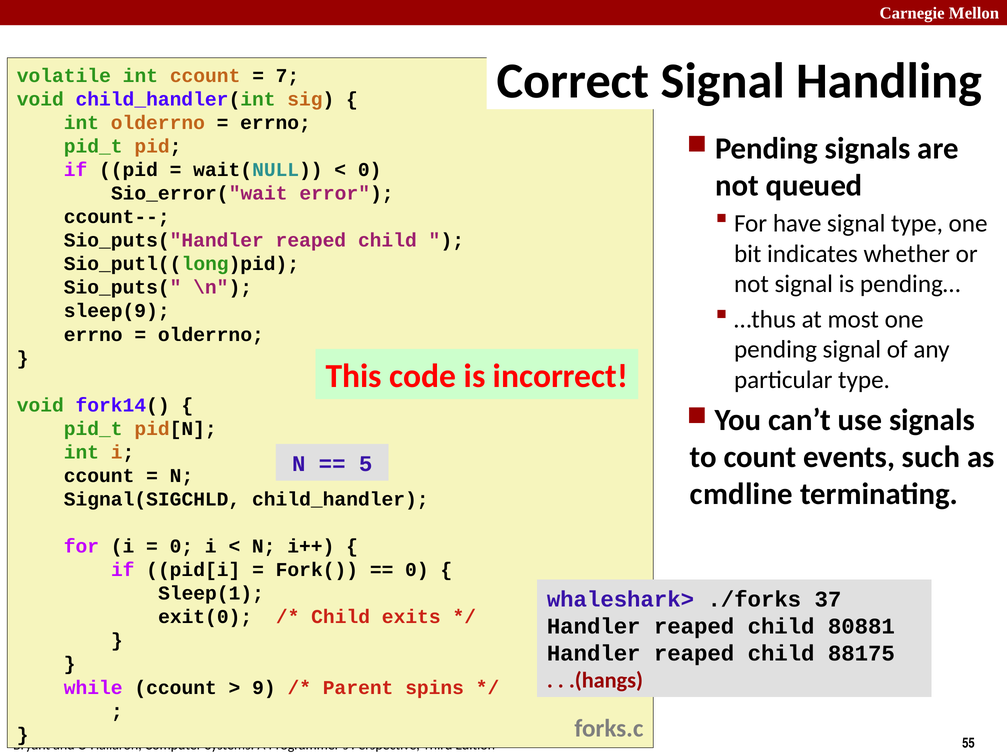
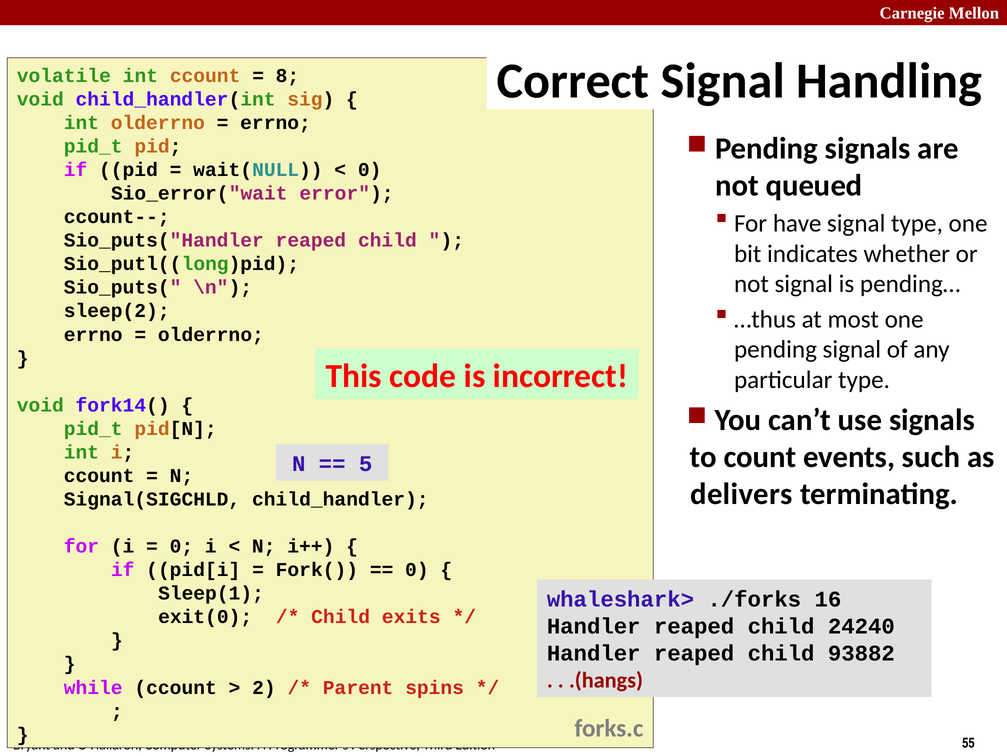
7: 7 -> 8
sleep(9: sleep(9 -> sleep(2
cmdline: cmdline -> delivers
37: 37 -> 16
80881: 80881 -> 24240
88175: 88175 -> 93882
9: 9 -> 2
